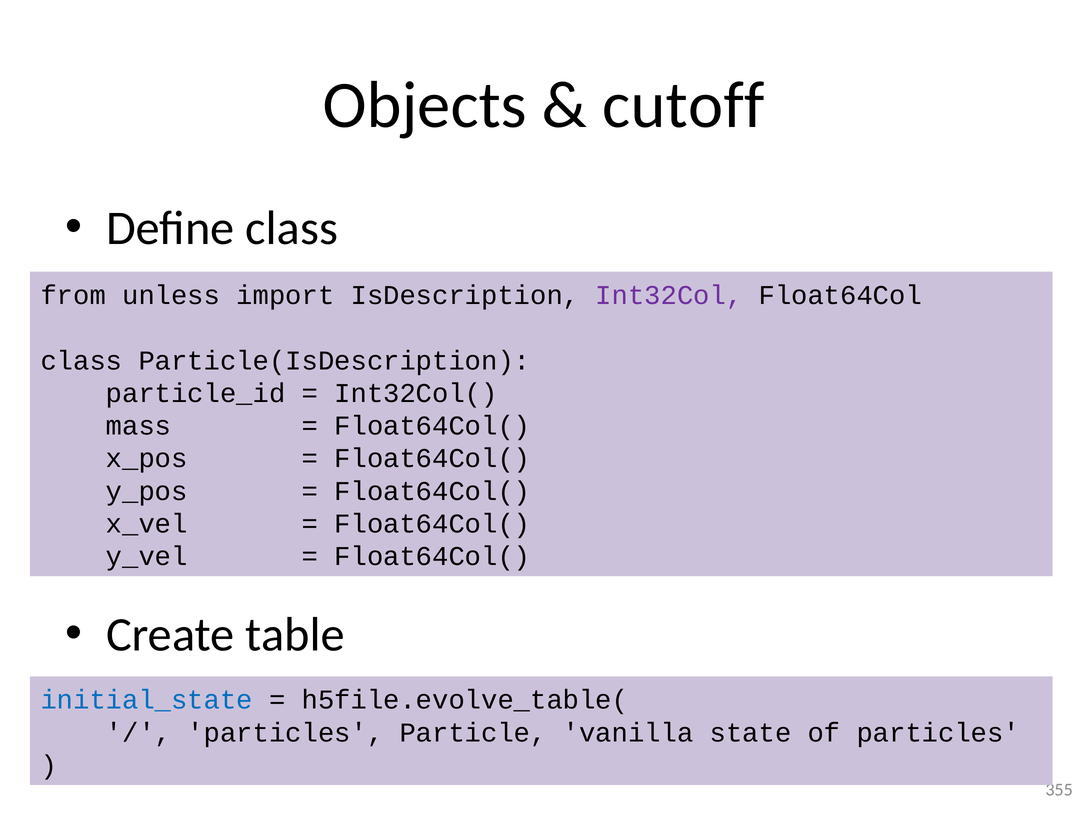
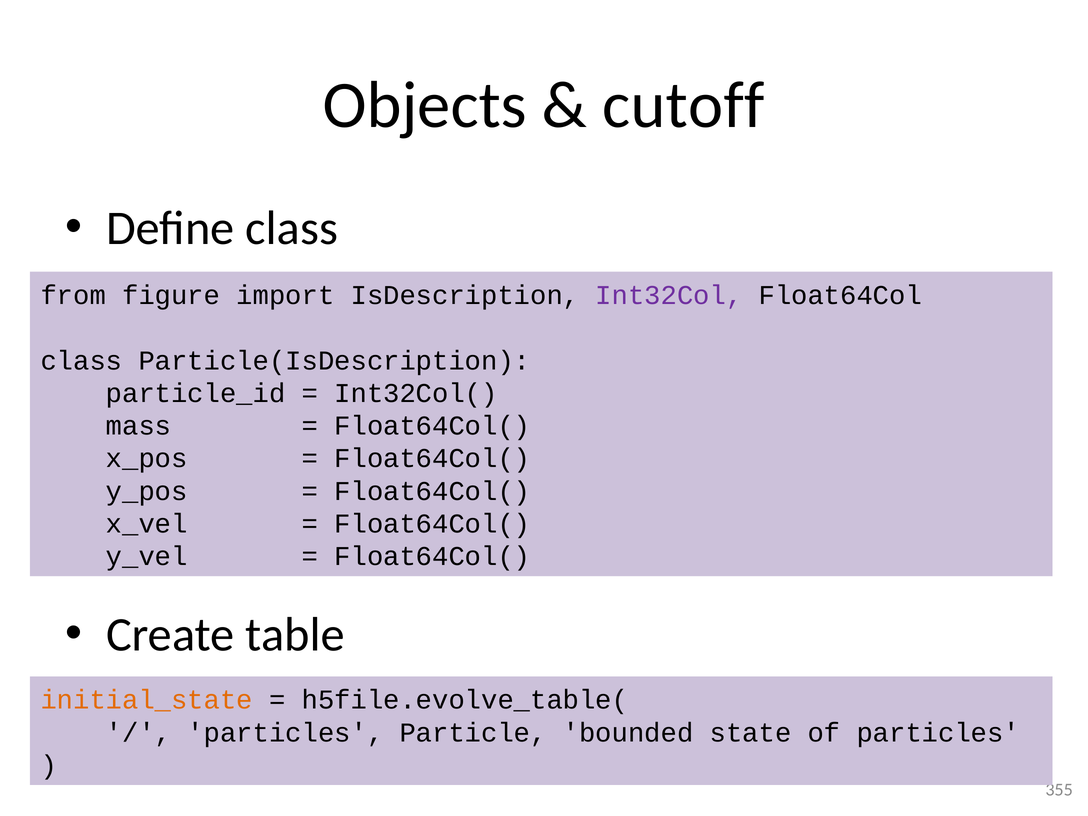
unless: unless -> figure
initial_state colour: blue -> orange
vanilla: vanilla -> bounded
